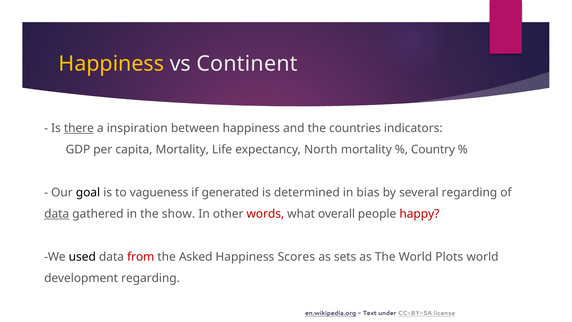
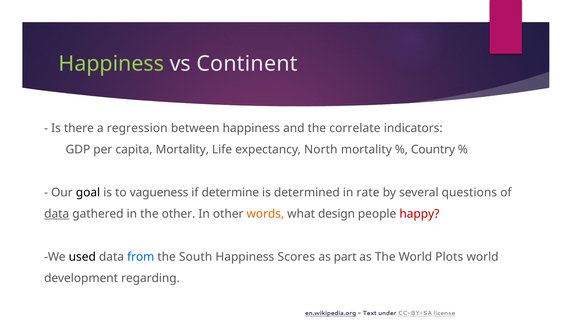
Happiness at (111, 64) colour: yellow -> light green
there underline: present -> none
inspiration: inspiration -> regression
countries: countries -> correlate
generated: generated -> determine
bias: bias -> rate
several regarding: regarding -> questions
the show: show -> other
words colour: red -> orange
overall: overall -> design
from colour: red -> blue
Asked: Asked -> South
sets: sets -> part
